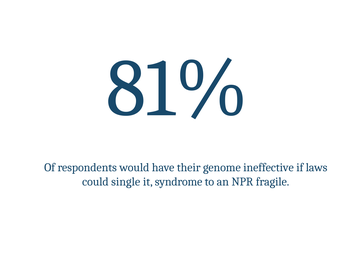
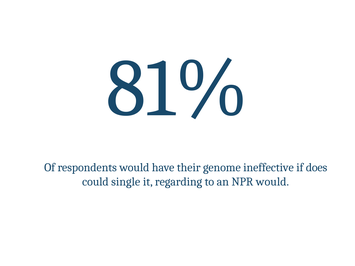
laws: laws -> does
syndrome: syndrome -> regarding
NPR fragile: fragile -> would
